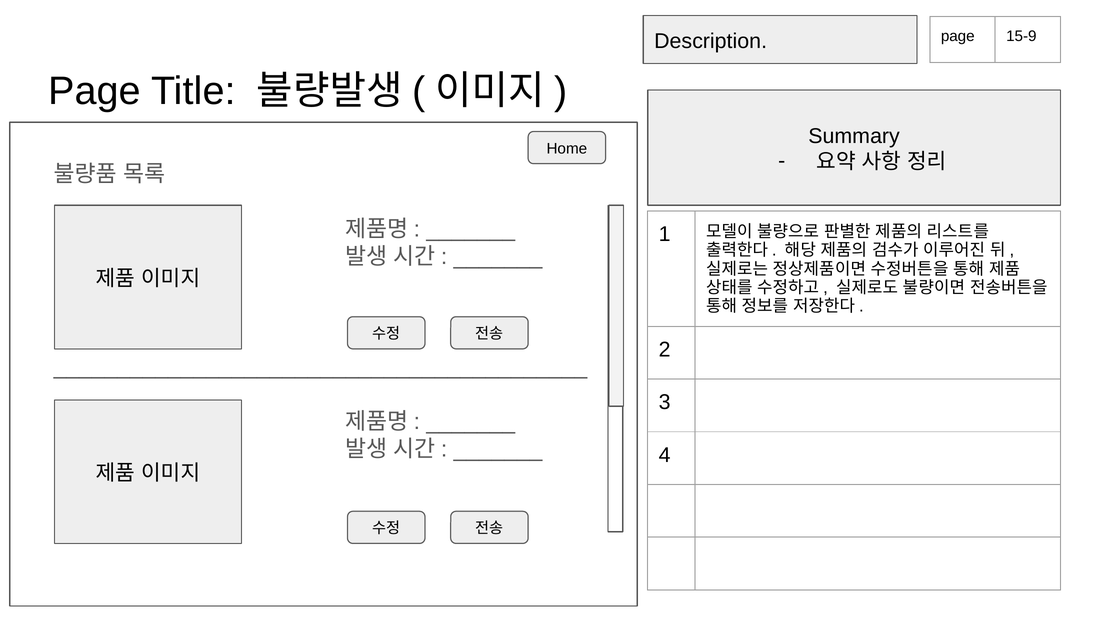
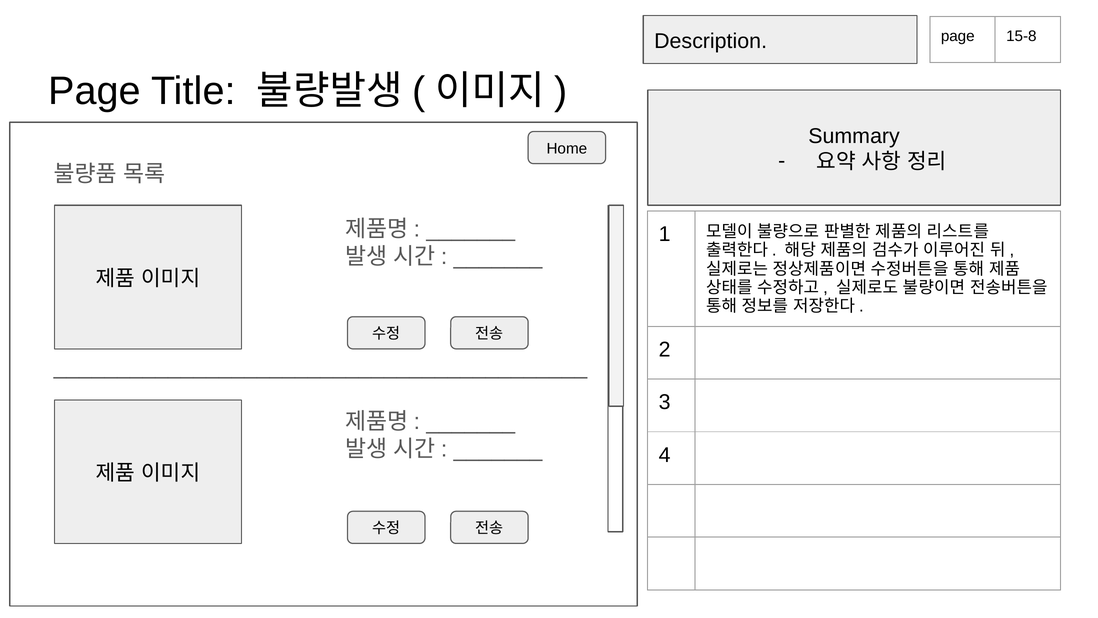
15-9: 15-9 -> 15-8
